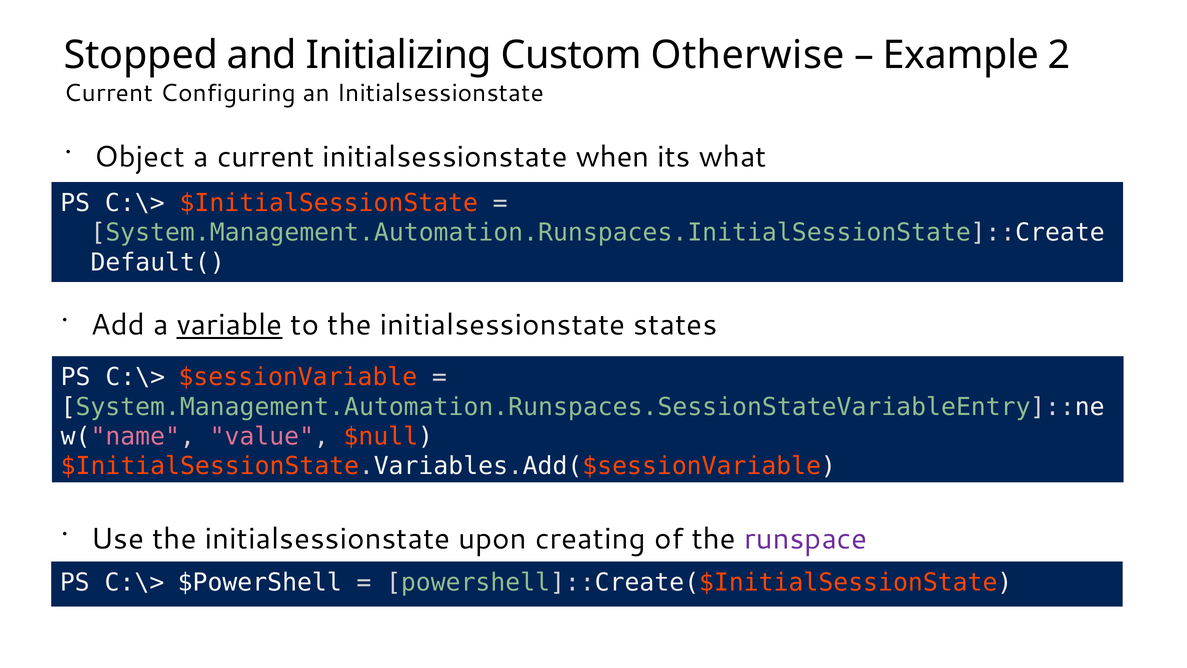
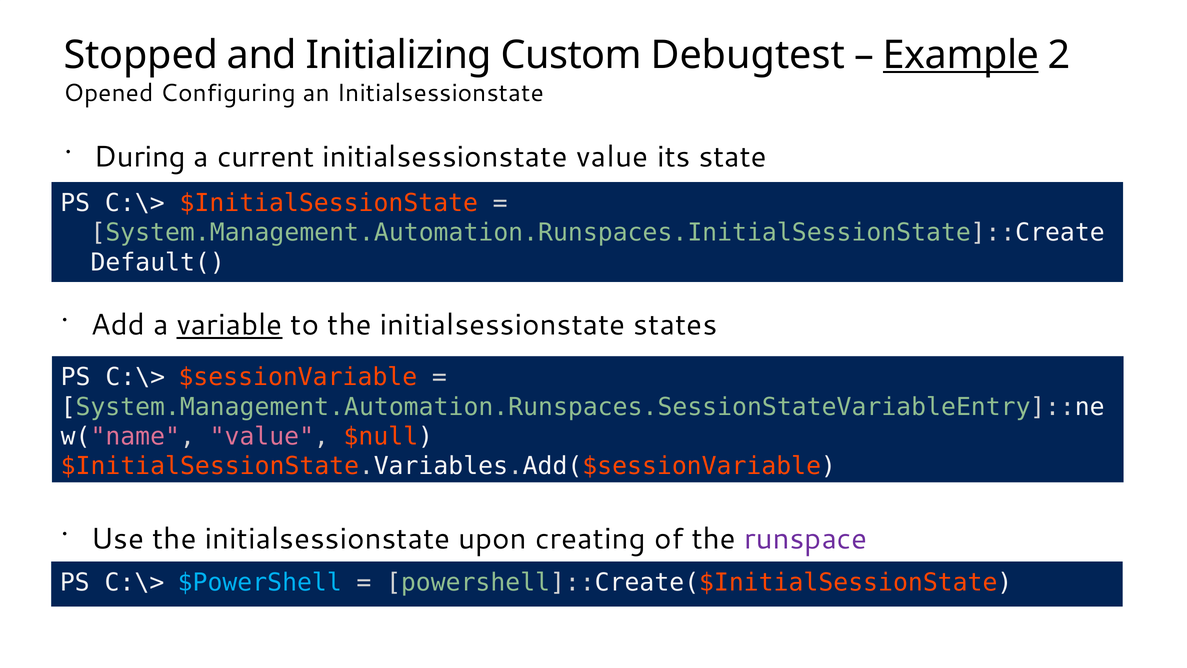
Otherwise: Otherwise -> Debugtest
Example underline: none -> present
Current at (109, 93): Current -> Opened
Object: Object -> During
initialsessionstate when: when -> value
what: what -> state
$PowerShell colour: white -> light blue
